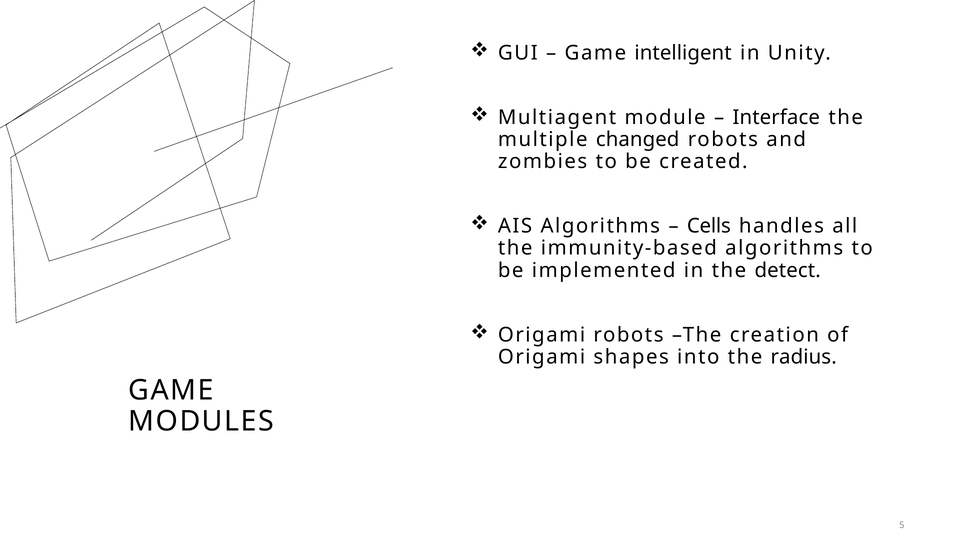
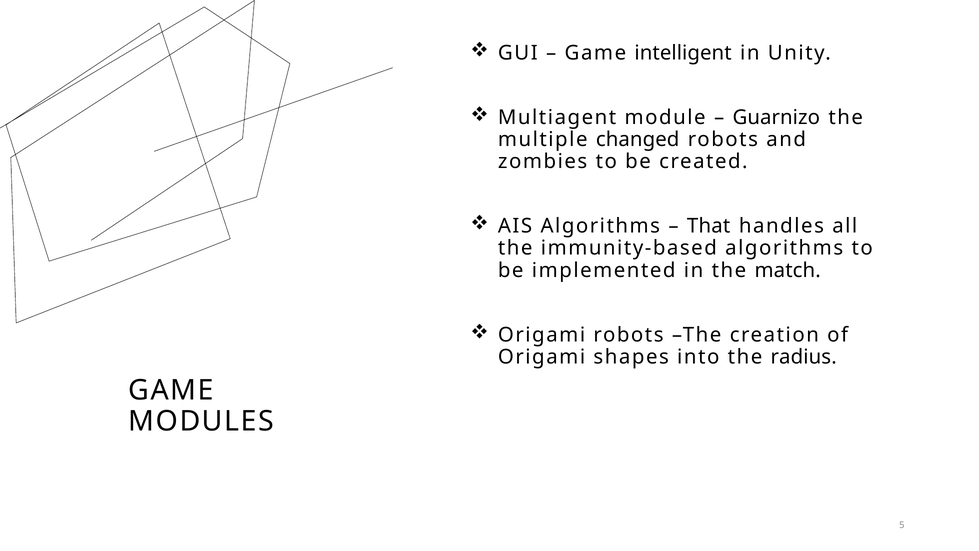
Interface: Interface -> Guarnizo
Cells: Cells -> That
detect: detect -> match
